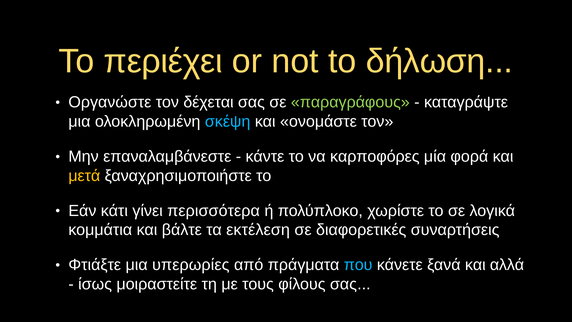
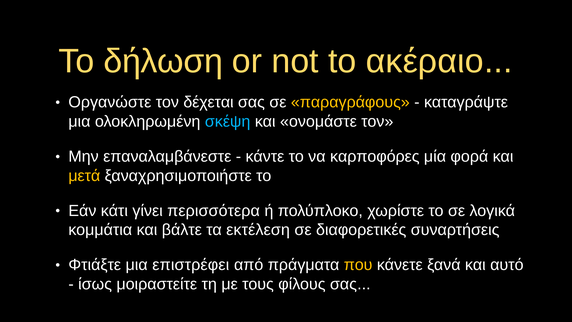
περιέχει: περιέχει -> δήλωση
δήλωση: δήλωση -> ακέραιο
παραγράφους colour: light green -> yellow
υπερωρίες: υπερωρίες -> επιστρέφει
που colour: light blue -> yellow
αλλά: αλλά -> αυτό
